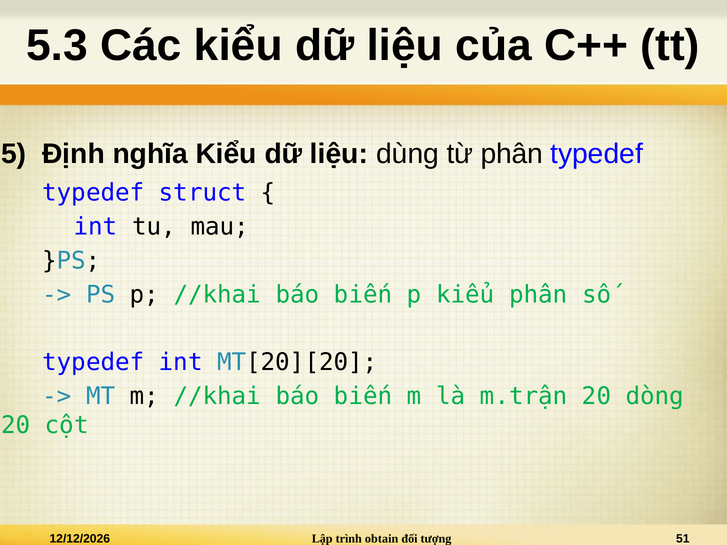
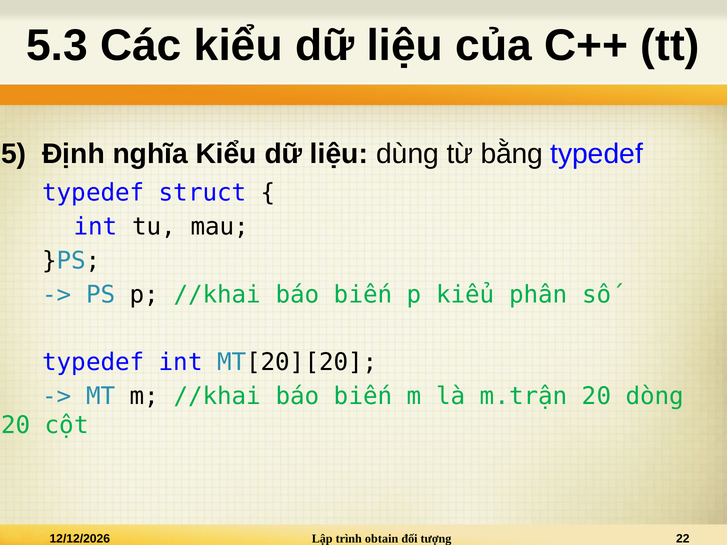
từ phân: phân -> bằng
51: 51 -> 22
